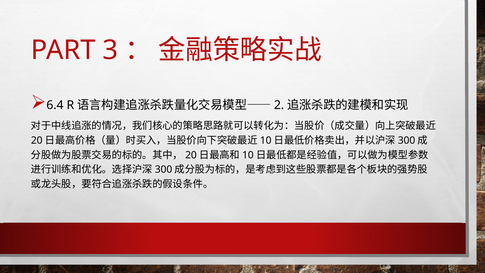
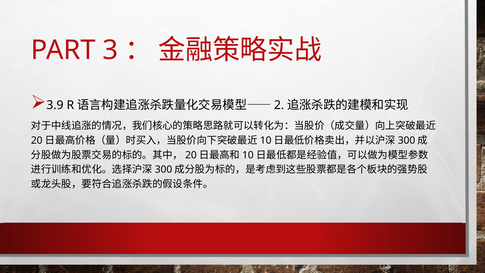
6.4: 6.4 -> 3.9
